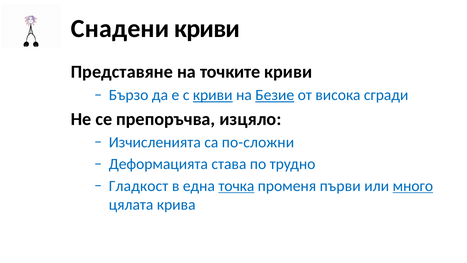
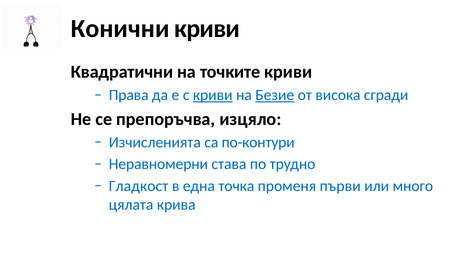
Снадени: Снадени -> Конични
Представяне: Представяне -> Квадратични
Бързо: Бързо -> Права
по-сложни: по-сложни -> по-контури
Деформацията: Деформацията -> Неравномерни
точка underline: present -> none
много underline: present -> none
